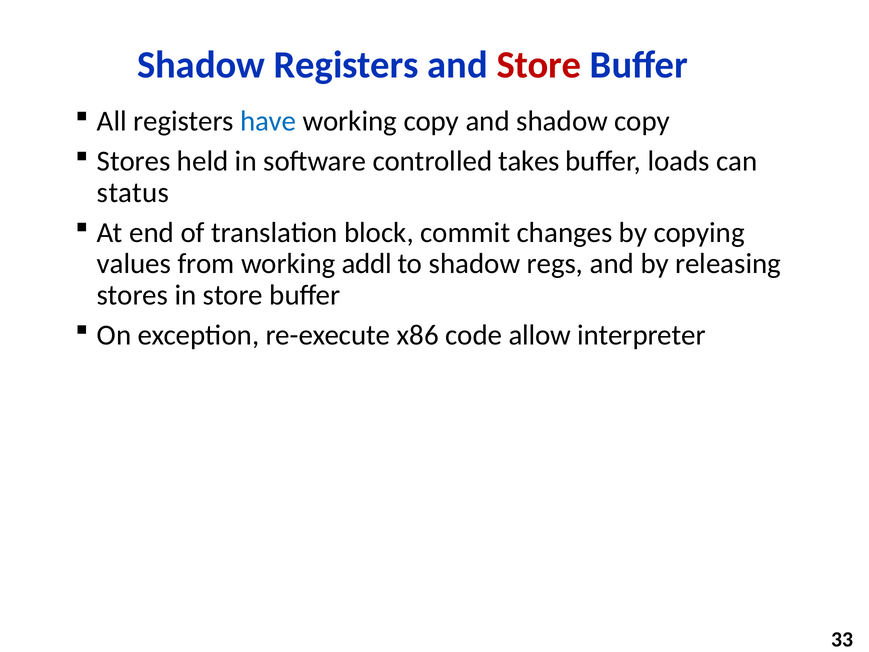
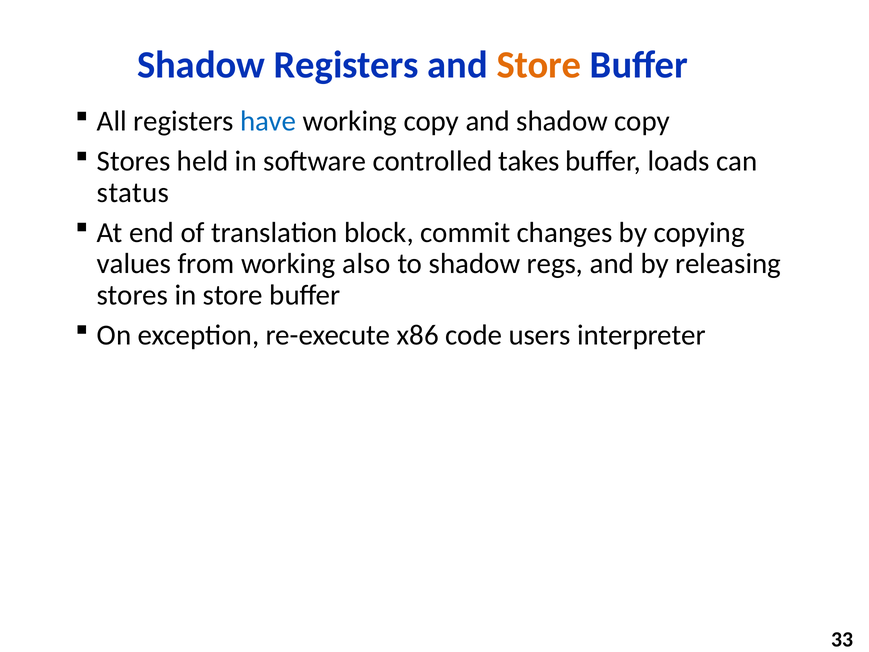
Store at (539, 65) colour: red -> orange
addl: addl -> also
allow: allow -> users
